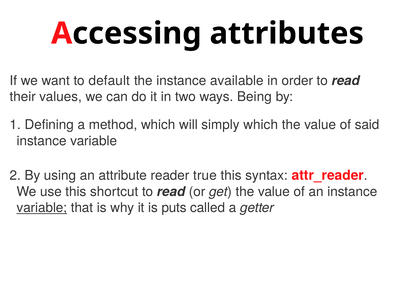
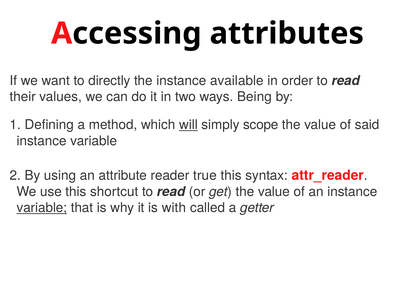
default: default -> directly
will underline: none -> present
simply which: which -> scope
puts: puts -> with
